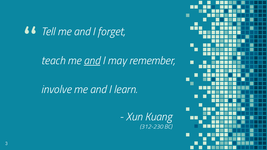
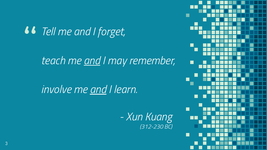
and at (98, 90) underline: none -> present
